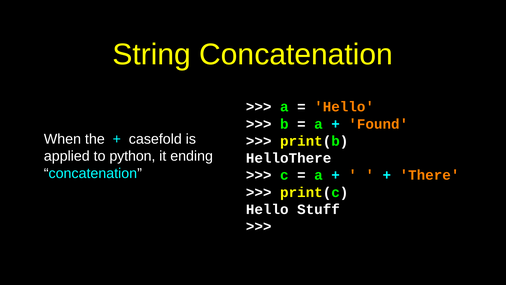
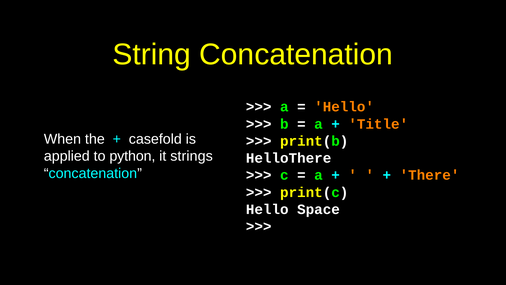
Found: Found -> Title
ending: ending -> strings
Stuff: Stuff -> Space
